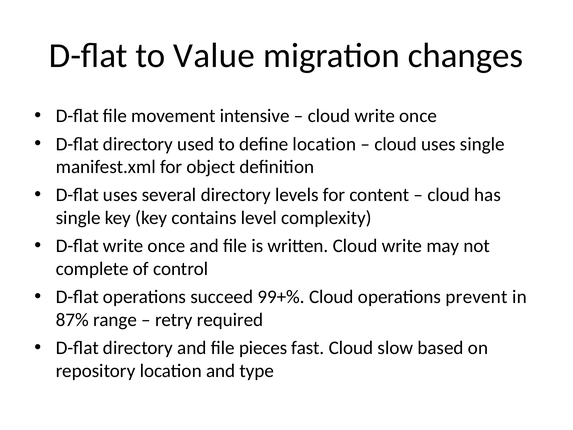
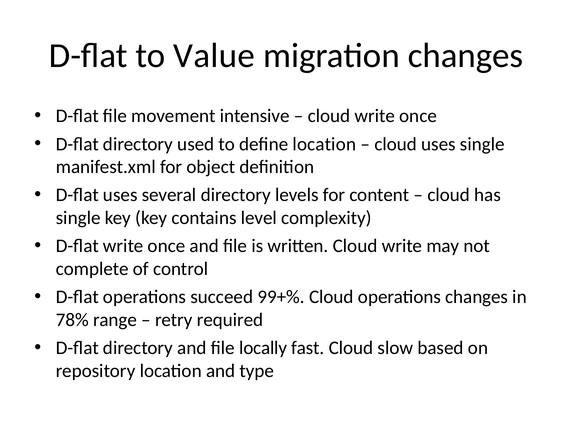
operations prevent: prevent -> changes
87%: 87% -> 78%
pieces: pieces -> locally
